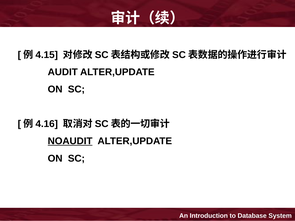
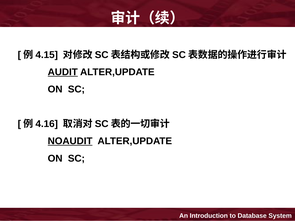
AUDIT underline: none -> present
